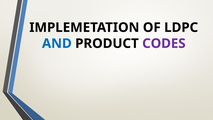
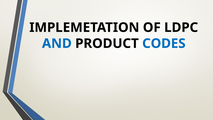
CODES colour: purple -> blue
